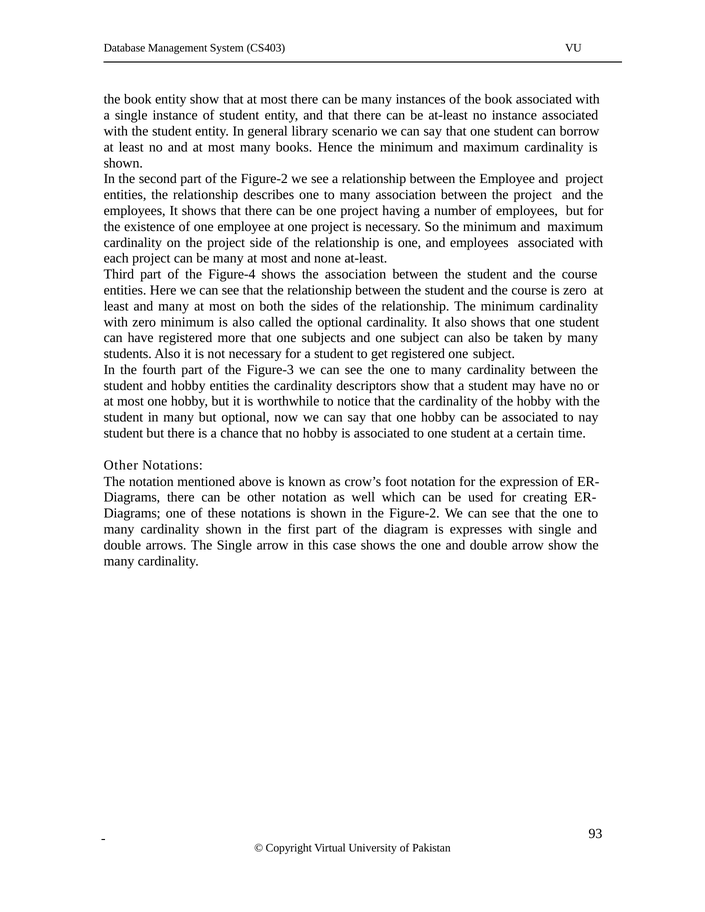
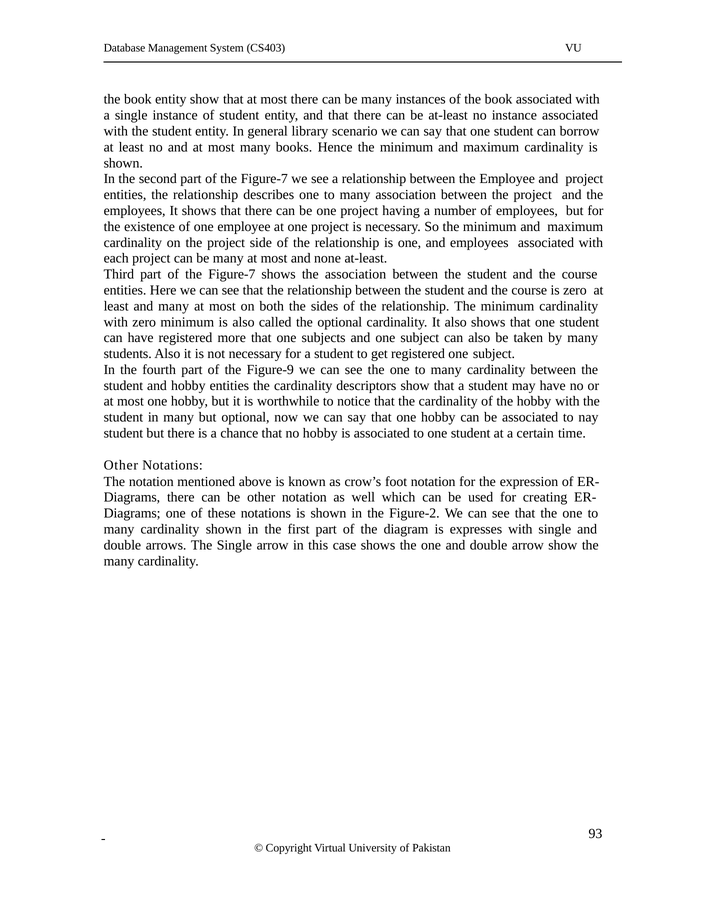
Figure-2 at (264, 179): Figure-2 -> Figure-7
Figure-4 at (232, 274): Figure-4 -> Figure-7
Figure-3: Figure-3 -> Figure-9
